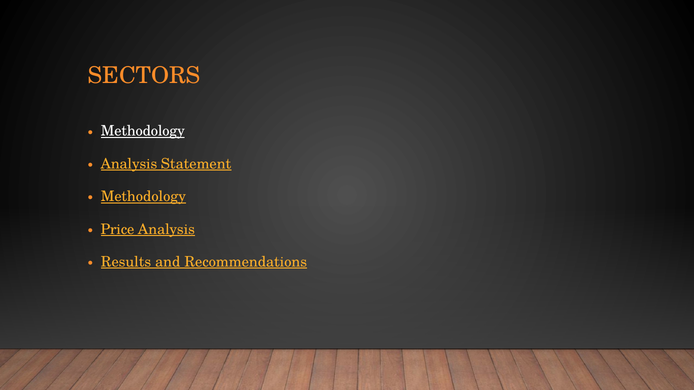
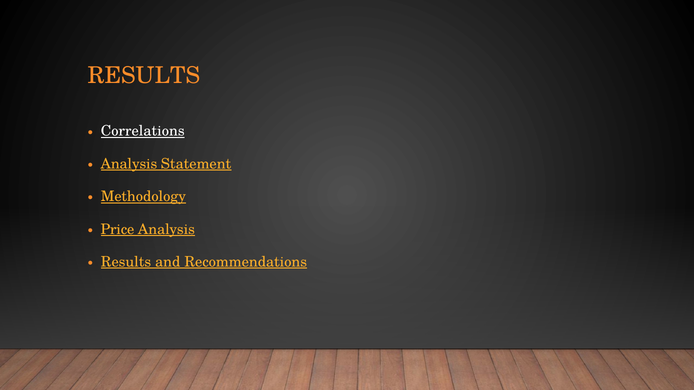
SECTORS at (144, 76): SECTORS -> RESULTS
Methodology at (143, 131): Methodology -> Correlations
